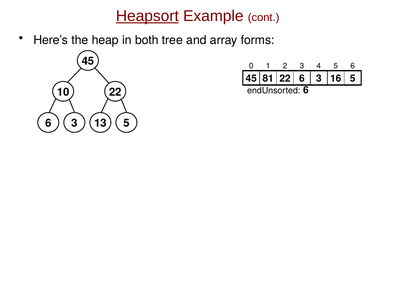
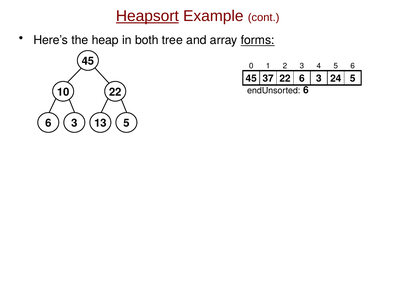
forms underline: none -> present
81: 81 -> 37
16: 16 -> 24
